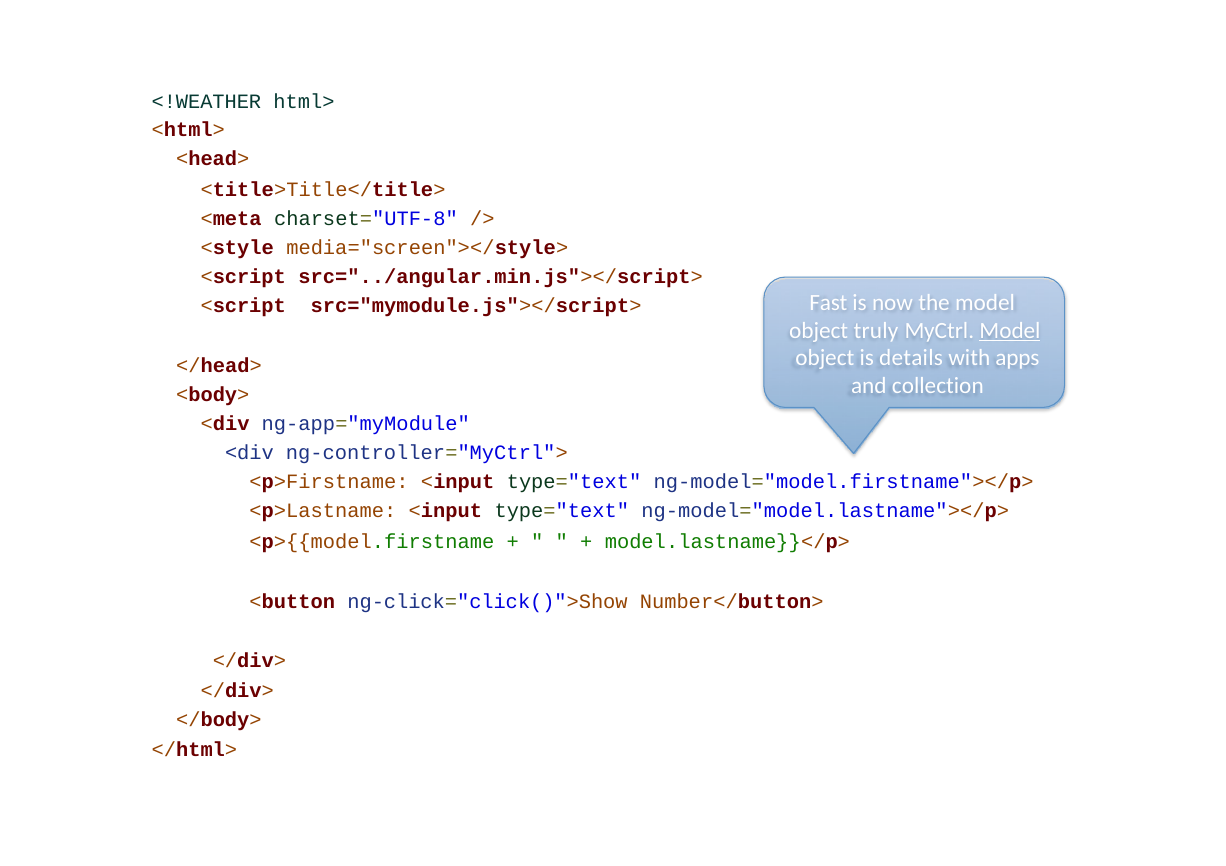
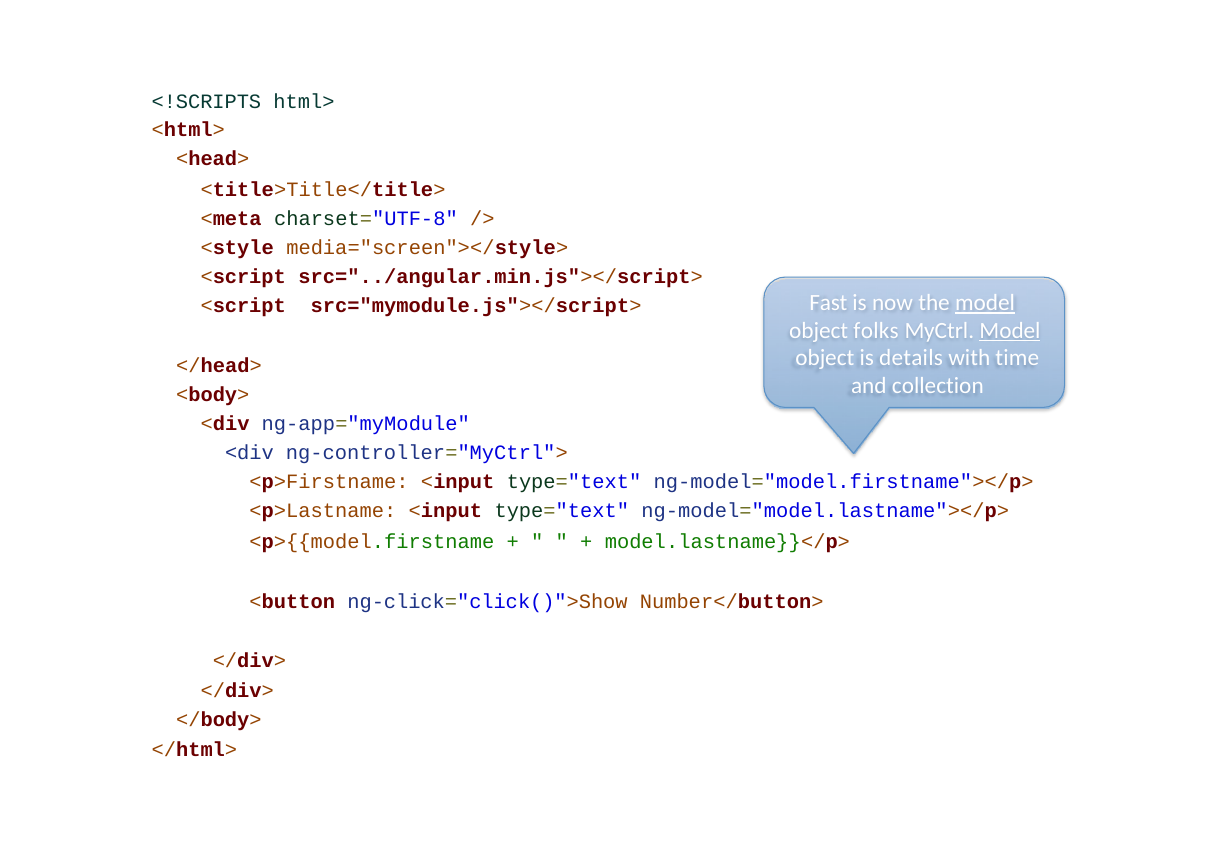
<!WEATHER: <!WEATHER -> <!SCRIPTS
model at (985, 303) underline: none -> present
truly: truly -> folks
apps: apps -> time
